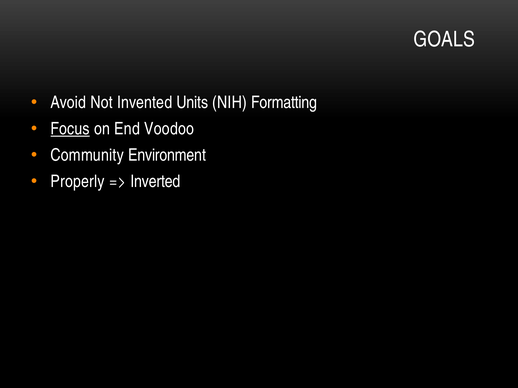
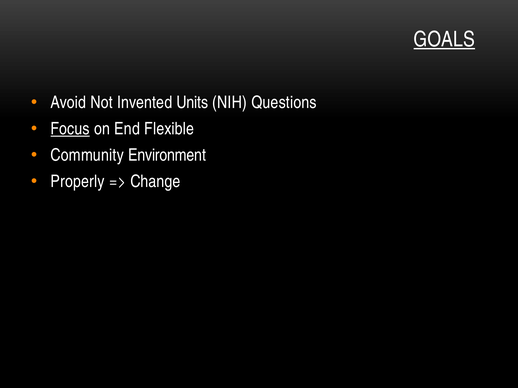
GOALS underline: none -> present
Formatting: Formatting -> Questions
Voodoo: Voodoo -> Flexible
Inverted: Inverted -> Change
